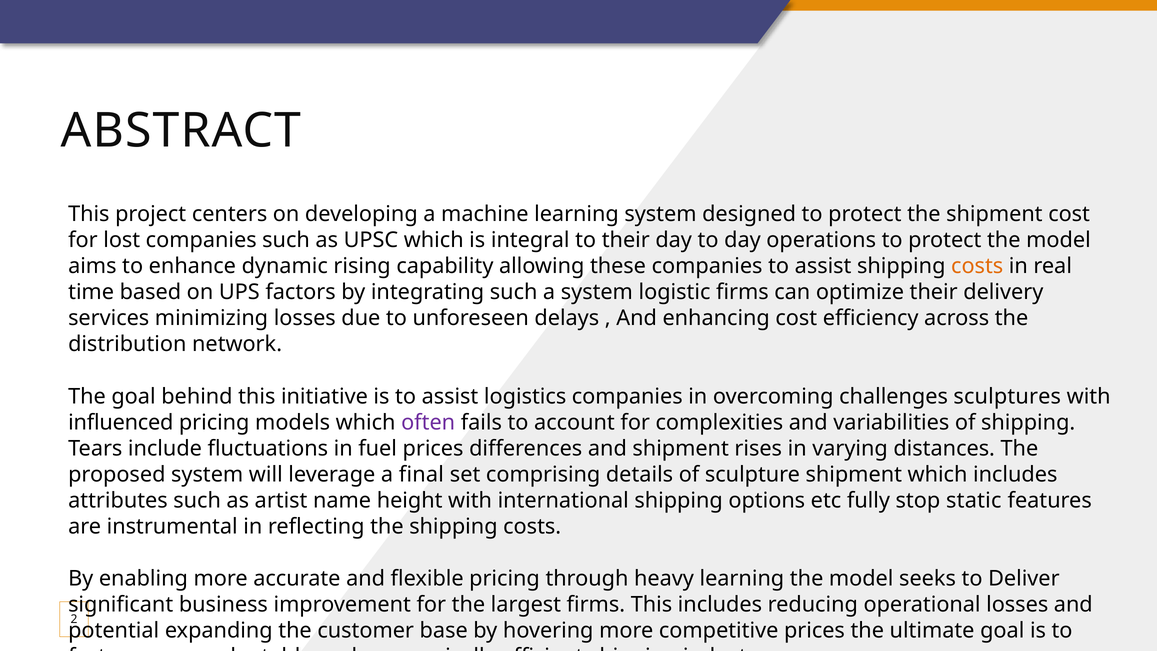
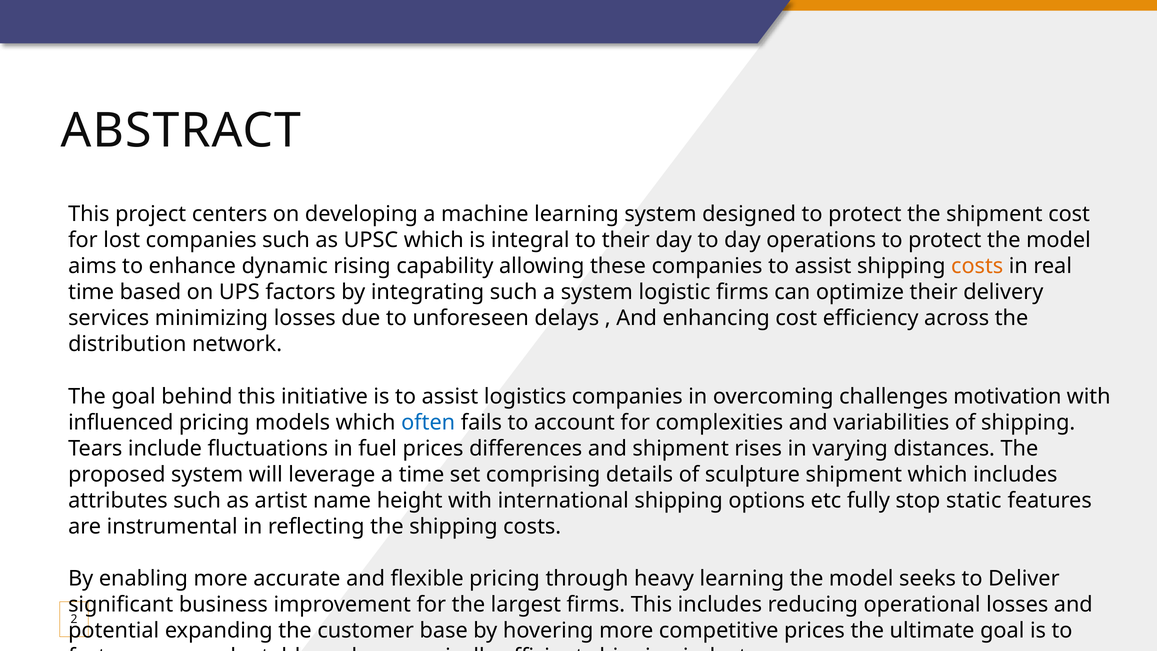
sculptures: sculptures -> motivation
often colour: purple -> blue
a final: final -> time
